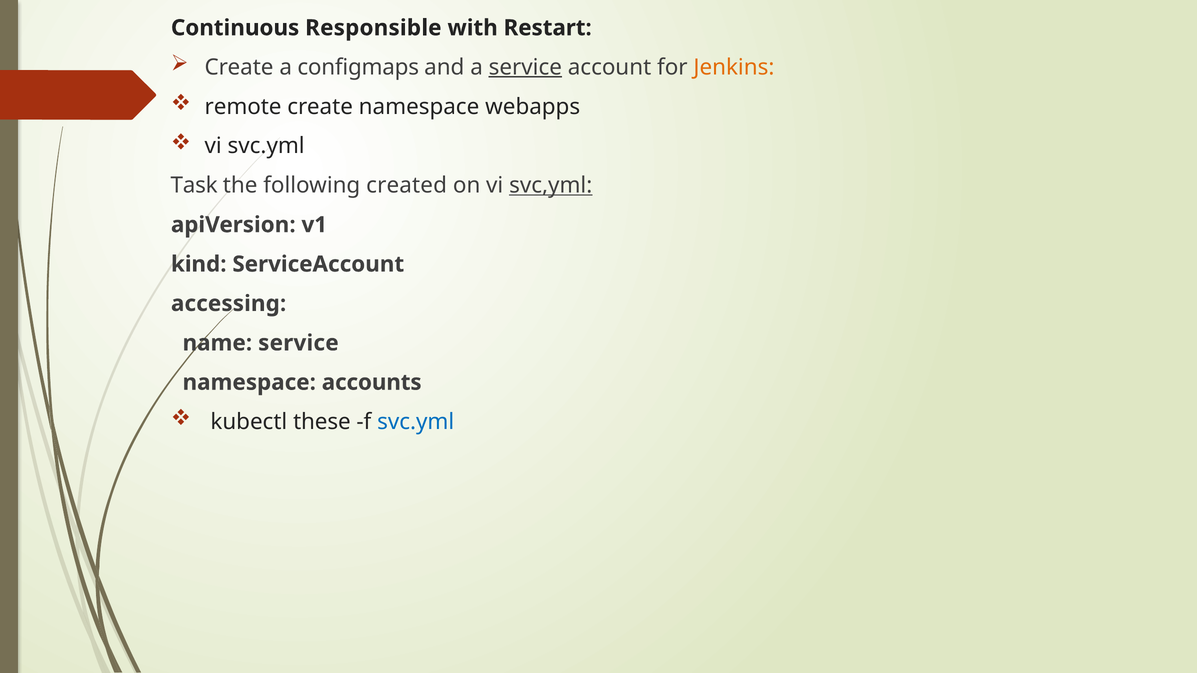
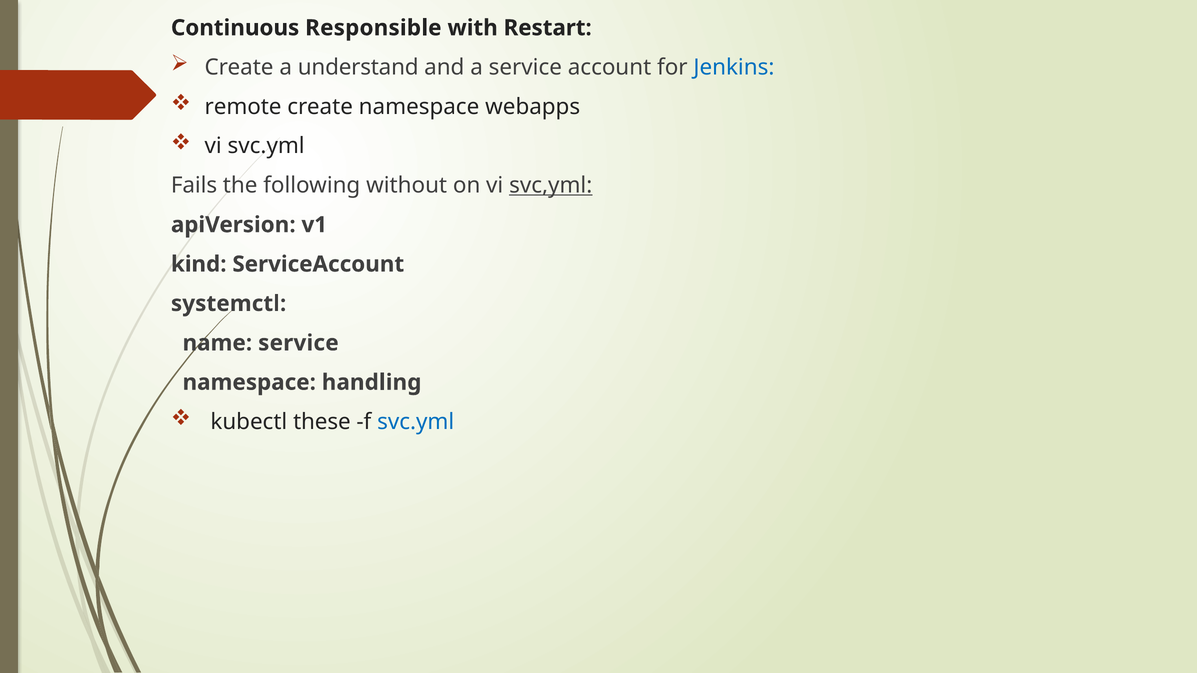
configmaps: configmaps -> understand
service at (525, 67) underline: present -> none
Jenkins colour: orange -> blue
Task: Task -> Fails
created: created -> without
accessing: accessing -> systemctl
accounts: accounts -> handling
